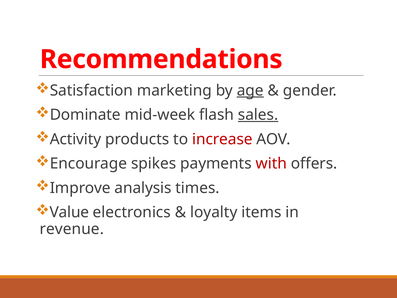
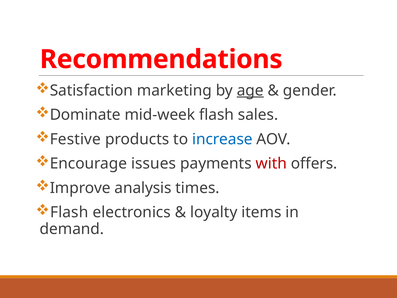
sales underline: present -> none
Activity: Activity -> Festive
increase colour: red -> blue
spikes: spikes -> issues
Value at (69, 212): Value -> Flash
revenue: revenue -> demand
